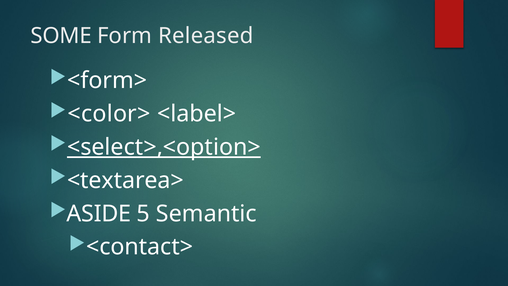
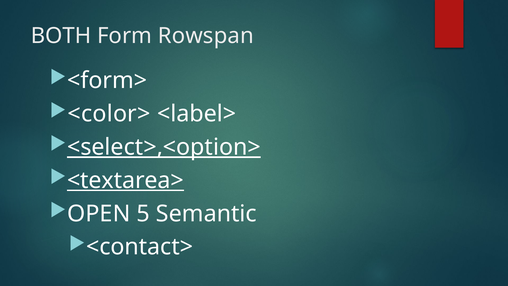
SOME: SOME -> BOTH
Released: Released -> Rowspan
<textarea> underline: none -> present
ASIDE: ASIDE -> OPEN
